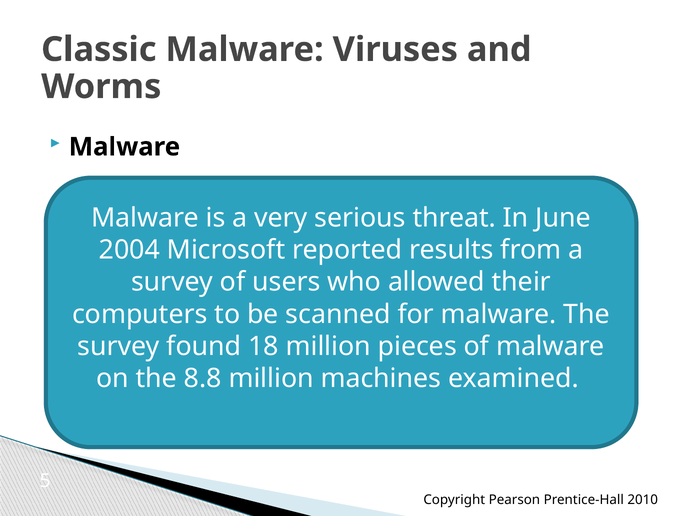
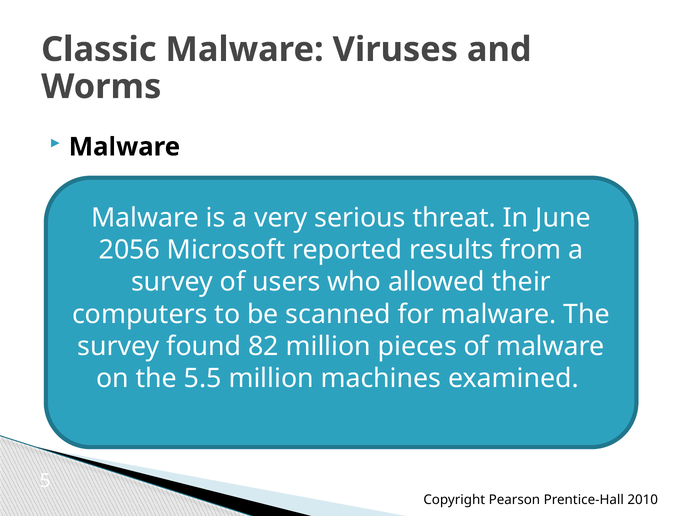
2004: 2004 -> 2056
18: 18 -> 82
8.8: 8.8 -> 5.5
